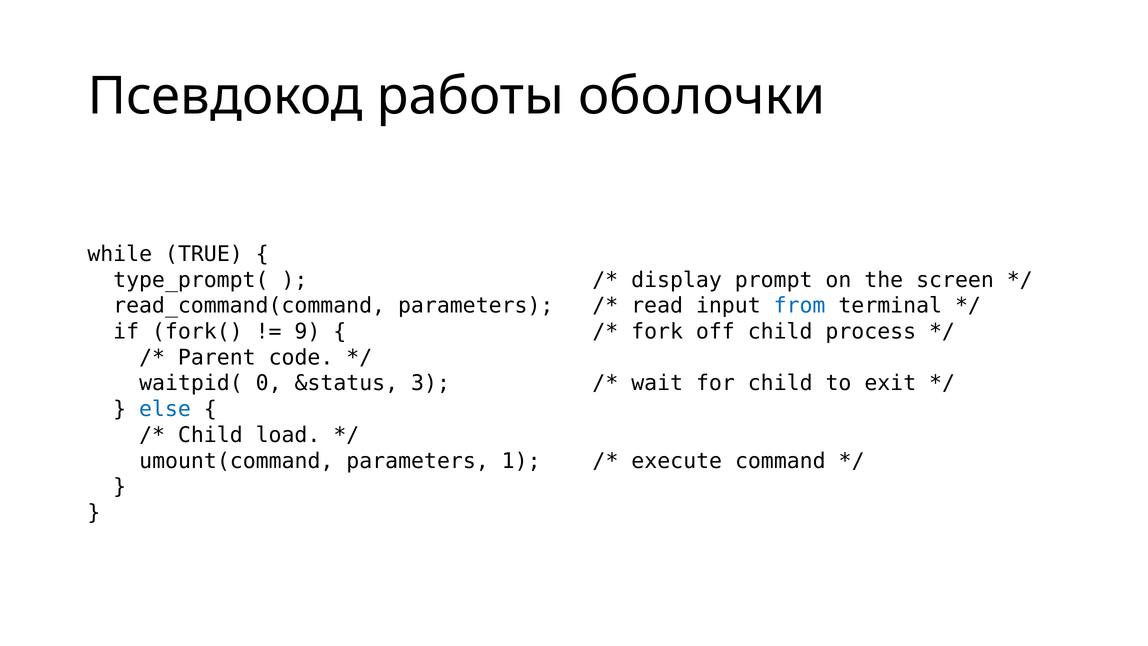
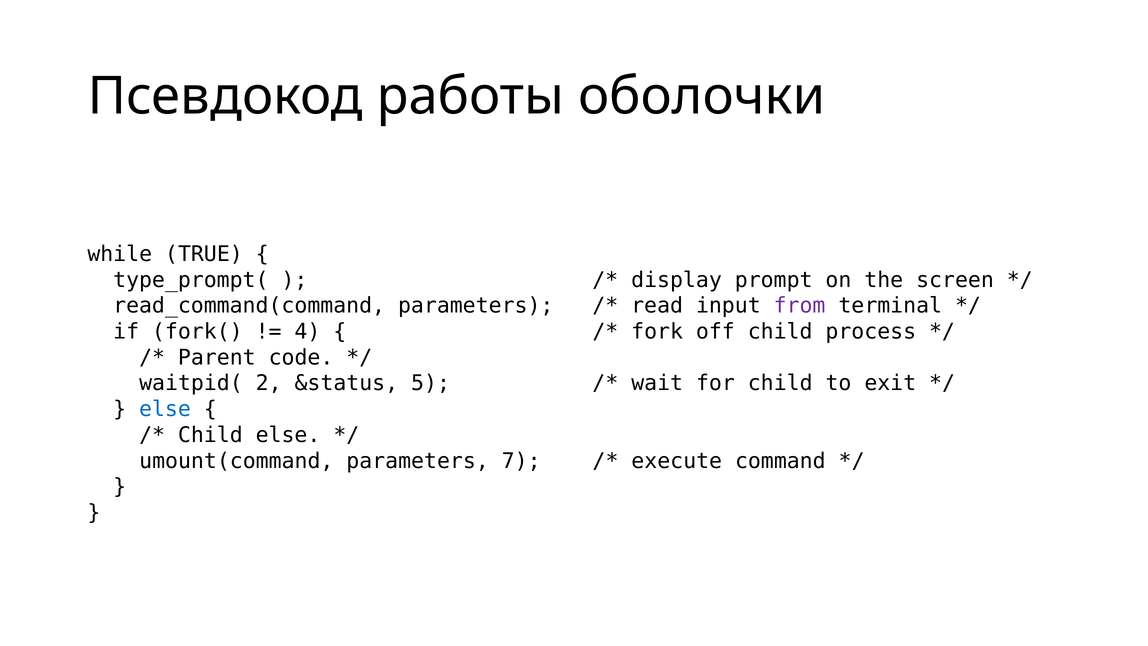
from colour: blue -> purple
9: 9 -> 4
0: 0 -> 2
3: 3 -> 5
Child load: load -> else
1: 1 -> 7
